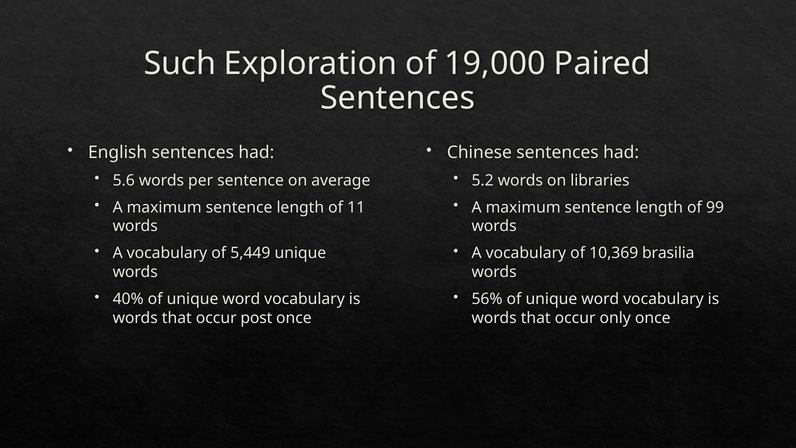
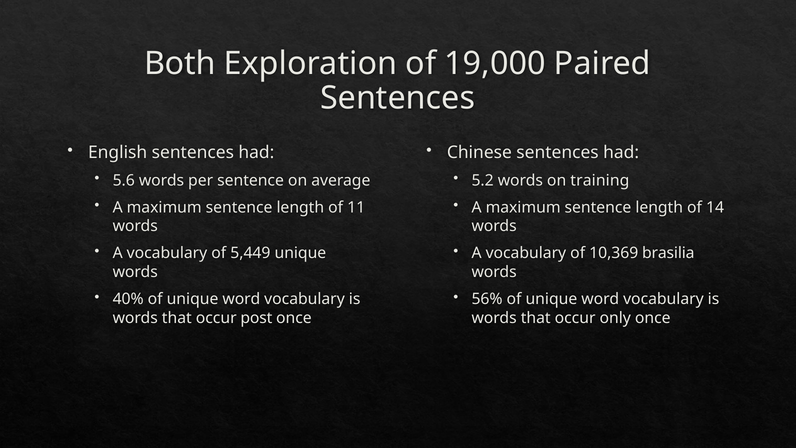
Such: Such -> Both
libraries: libraries -> training
99: 99 -> 14
